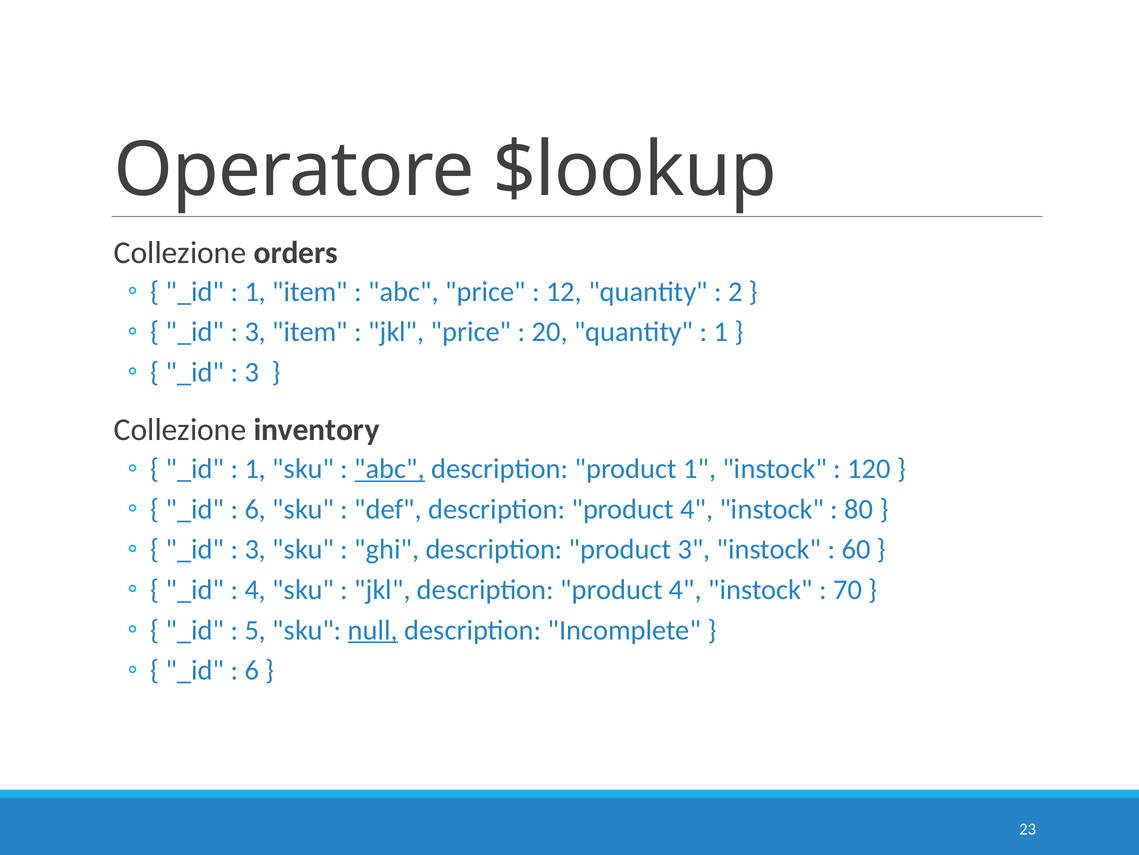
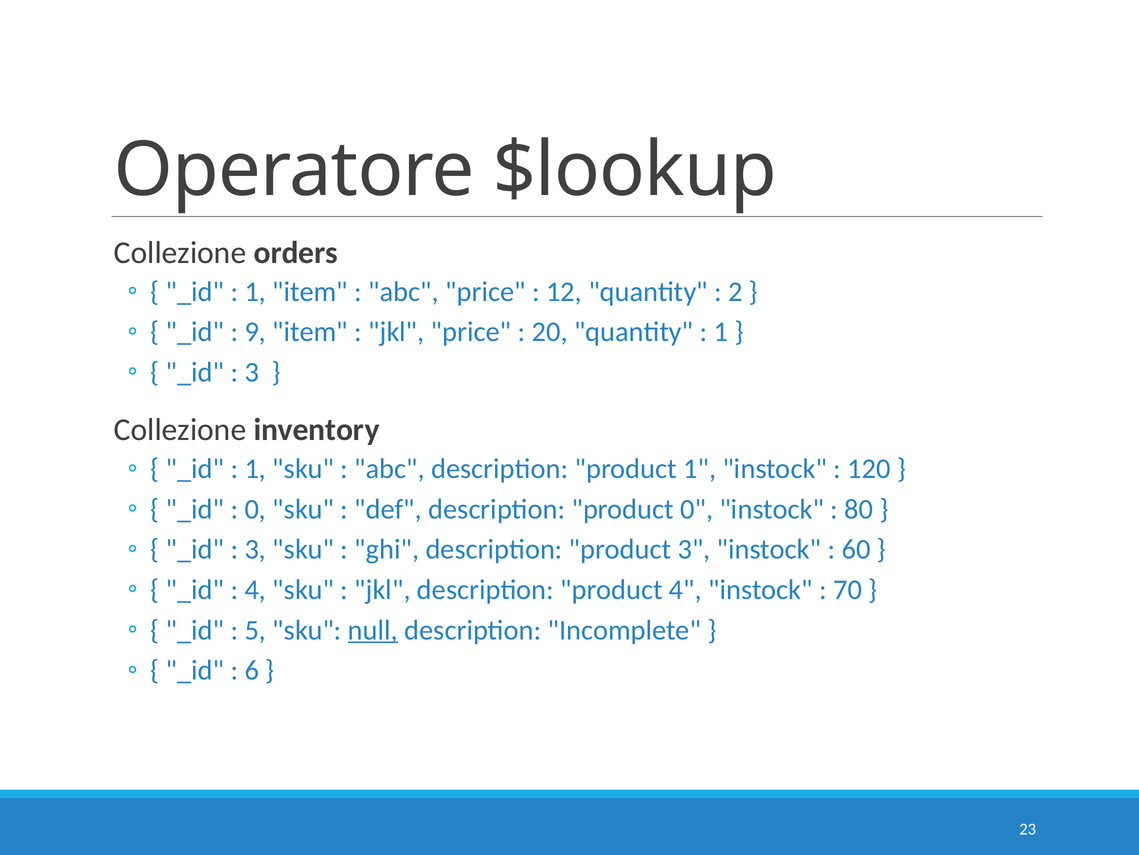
3 at (255, 332): 3 -> 9
abc at (390, 468) underline: present -> none
6 at (255, 509): 6 -> 0
def description product 4: 4 -> 0
